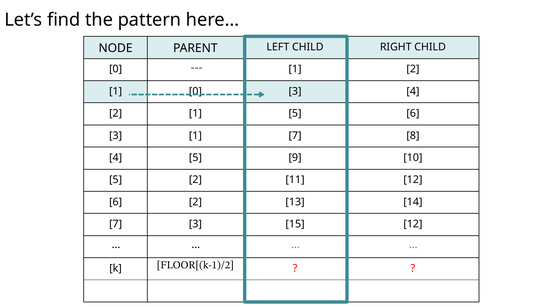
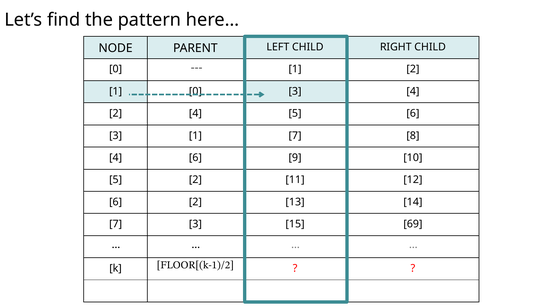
1 at (195, 113): 1 -> 4
4 5: 5 -> 6
15 12: 12 -> 69
